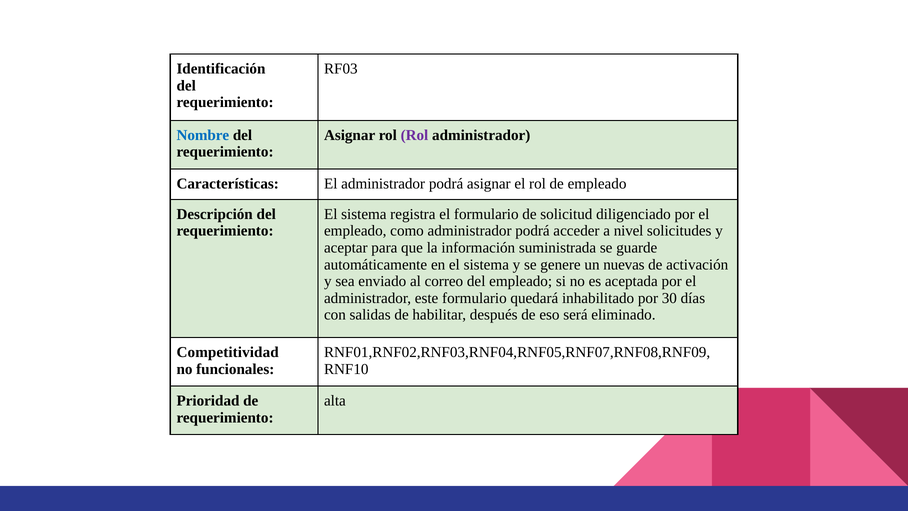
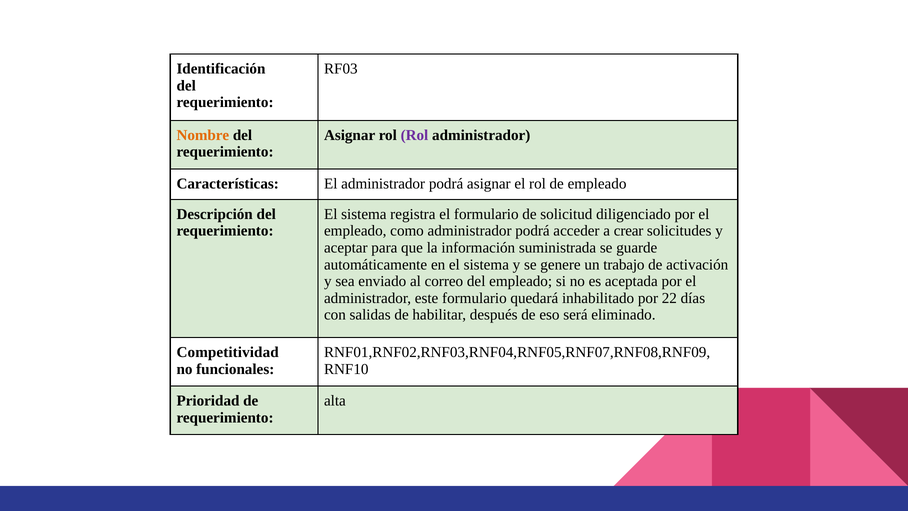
Nombre colour: blue -> orange
nivel: nivel -> crear
nuevas: nuevas -> trabajo
30: 30 -> 22
